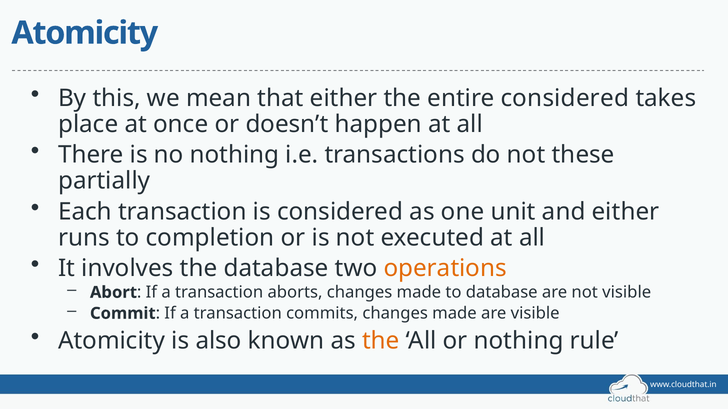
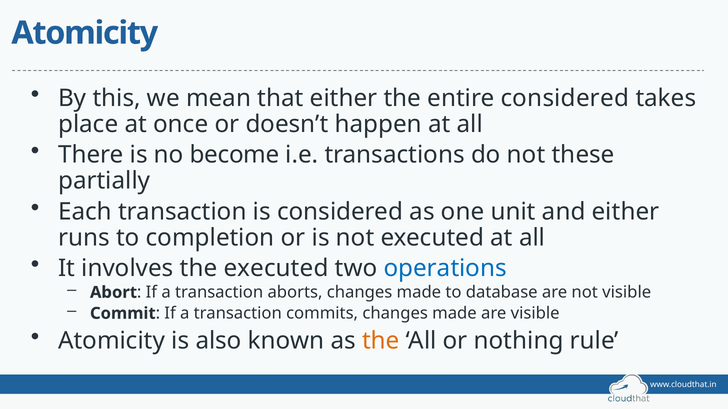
no nothing: nothing -> become
the database: database -> executed
operations colour: orange -> blue
